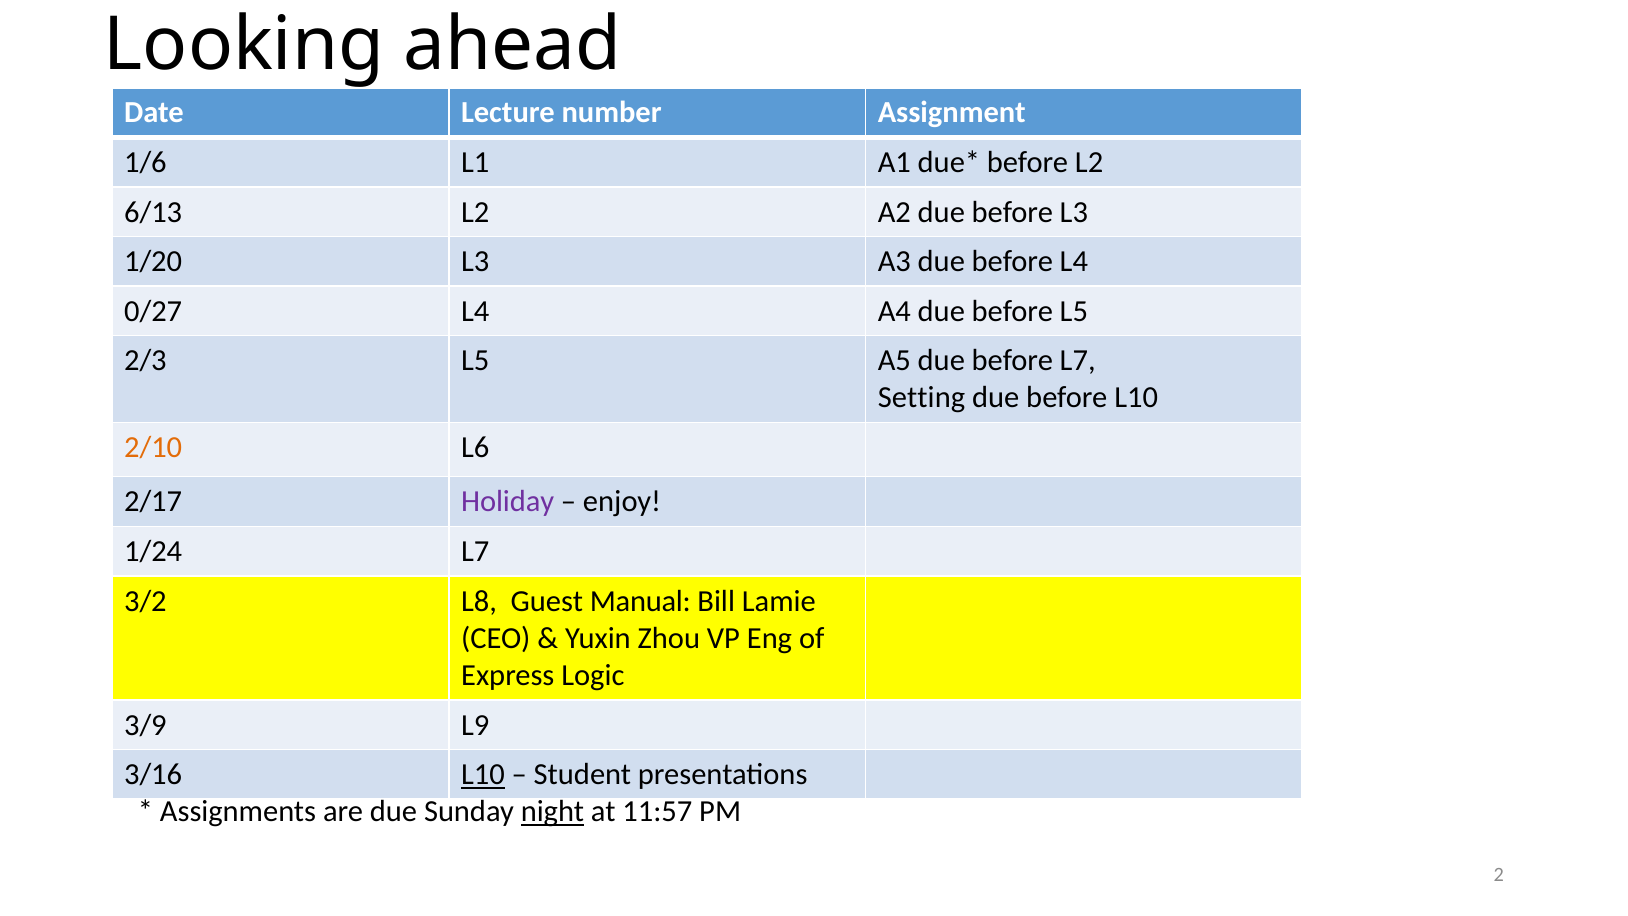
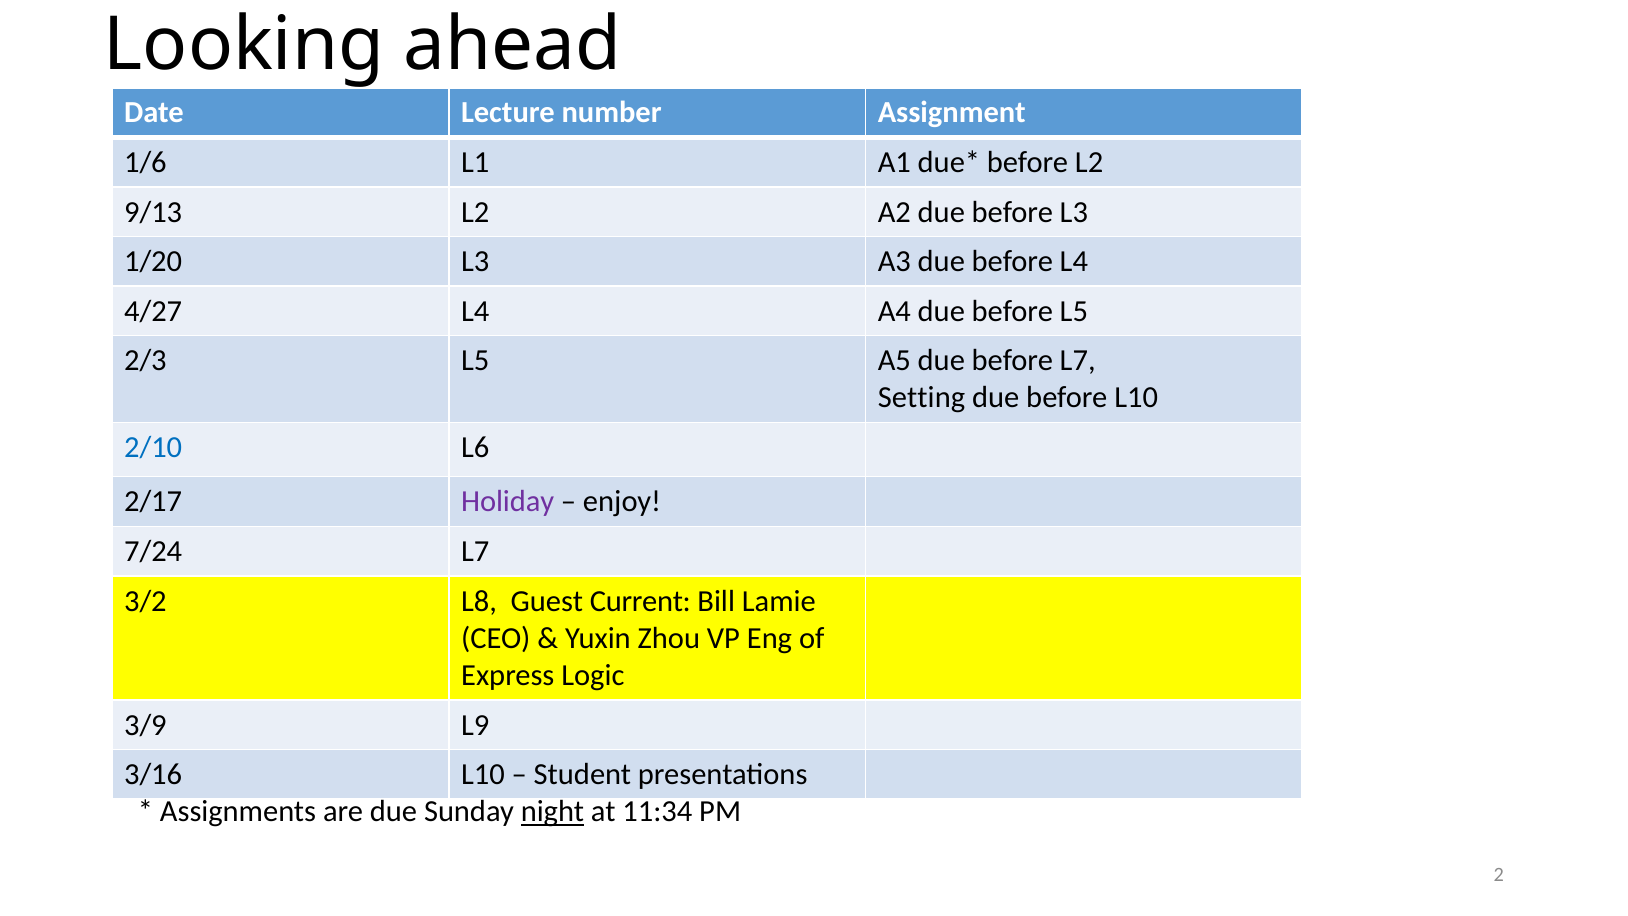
6/13: 6/13 -> 9/13
0/27: 0/27 -> 4/27
2/10 colour: orange -> blue
1/24: 1/24 -> 7/24
Manual: Manual -> Current
L10 at (483, 774) underline: present -> none
11:57: 11:57 -> 11:34
